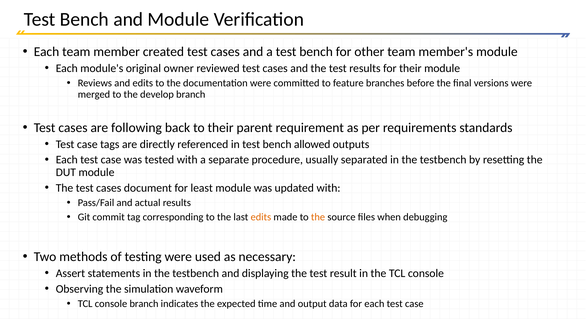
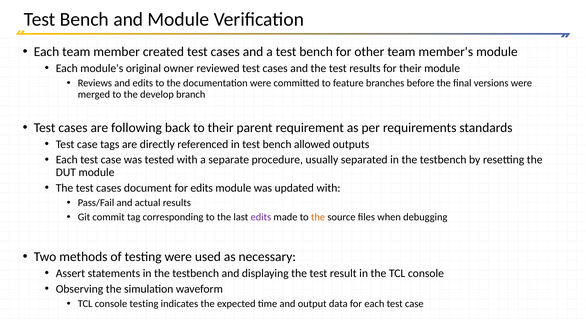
for least: least -> edits
edits at (261, 217) colour: orange -> purple
console branch: branch -> testing
